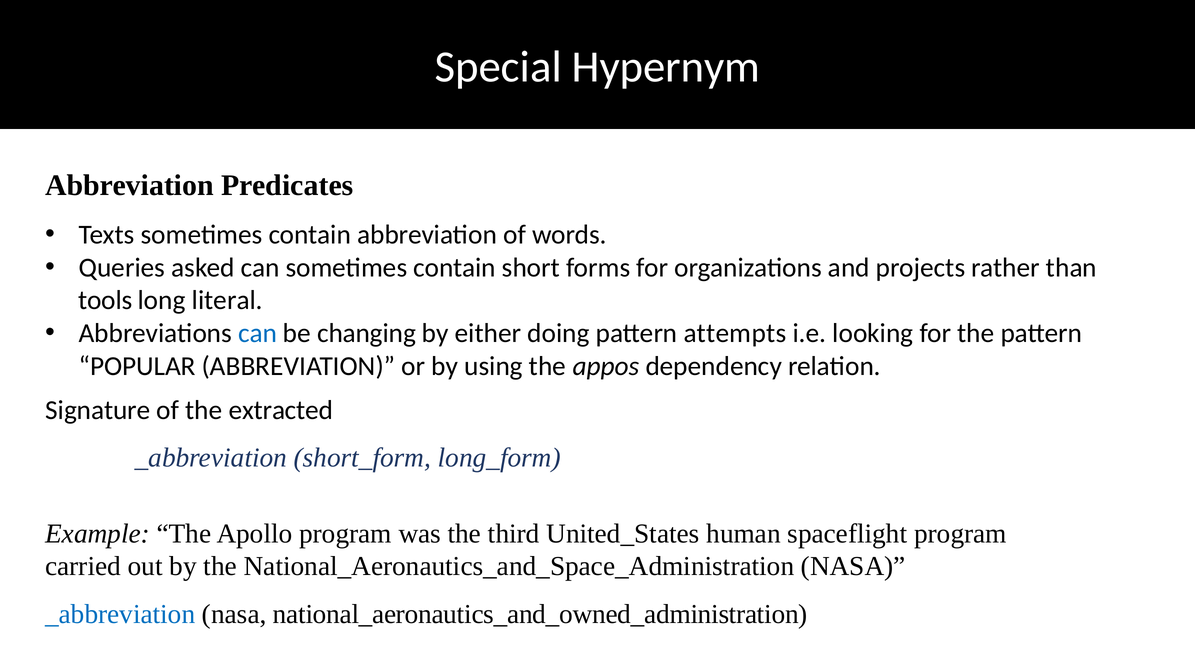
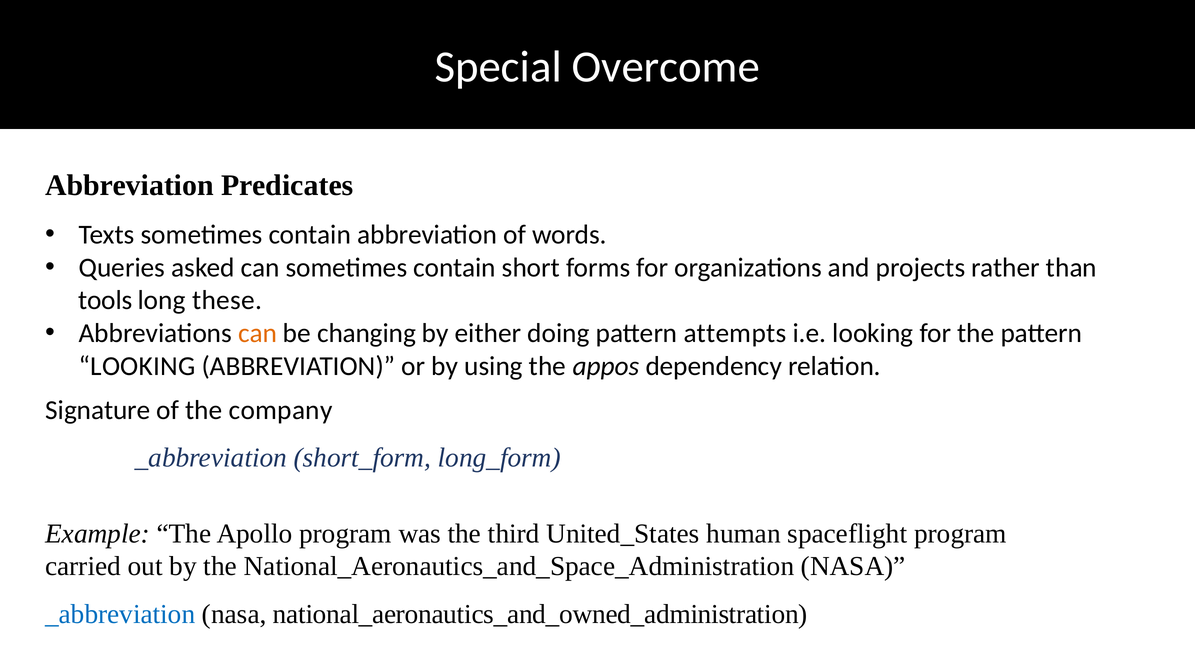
Hypernym: Hypernym -> Overcome
literal: literal -> these
can at (257, 333) colour: blue -> orange
POPULAR at (137, 366): POPULAR -> LOOKING
extracted: extracted -> company
